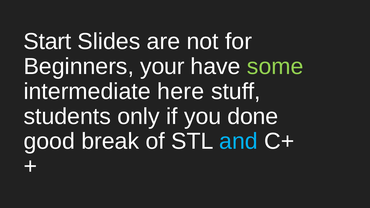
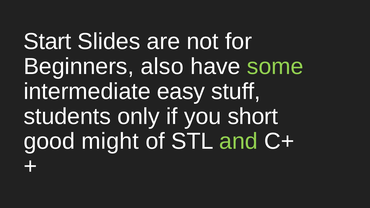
your: your -> also
here: here -> easy
done: done -> short
break: break -> might
and colour: light blue -> light green
